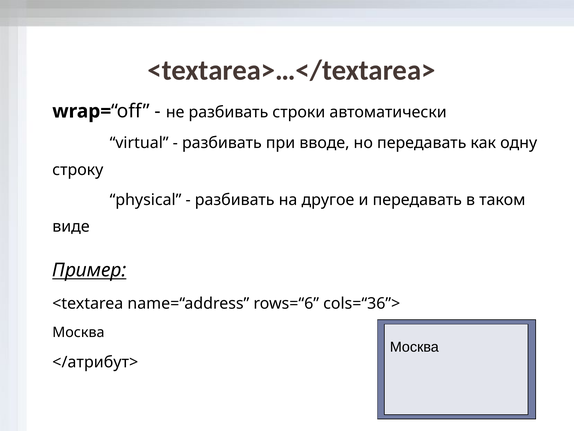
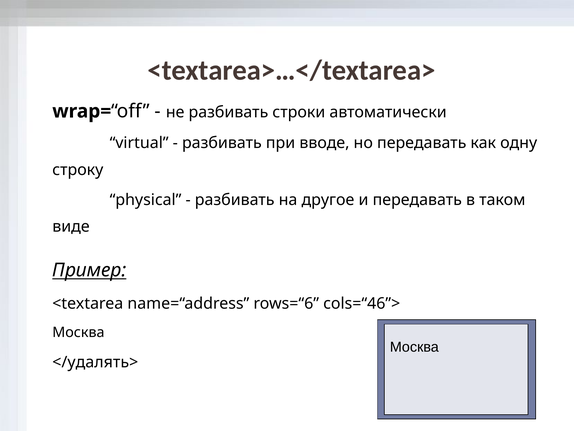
cols=“36”>: cols=“36”> -> cols=“46”>
</атрибут>: </атрибут> -> </удалять>
